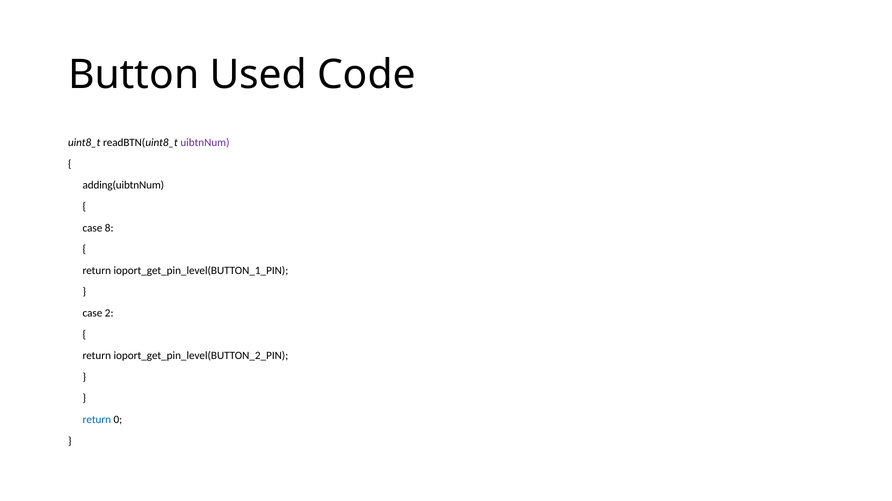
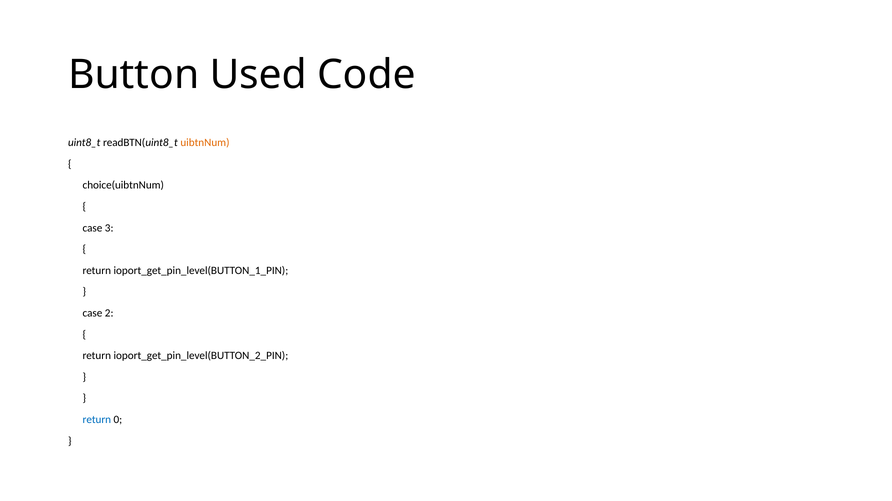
uibtnNum colour: purple -> orange
adding(uibtnNum: adding(uibtnNum -> choice(uibtnNum
8: 8 -> 3
